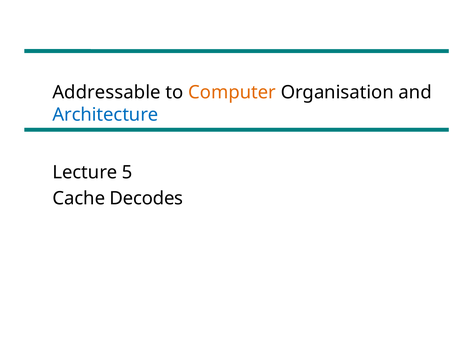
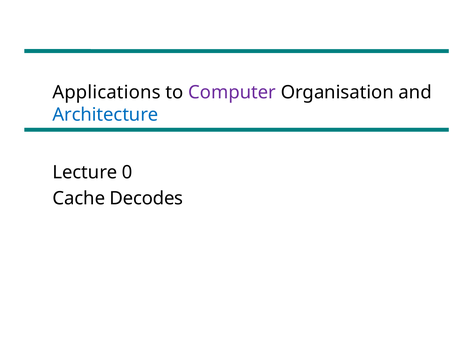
Addressable: Addressable -> Applications
Computer colour: orange -> purple
5: 5 -> 0
